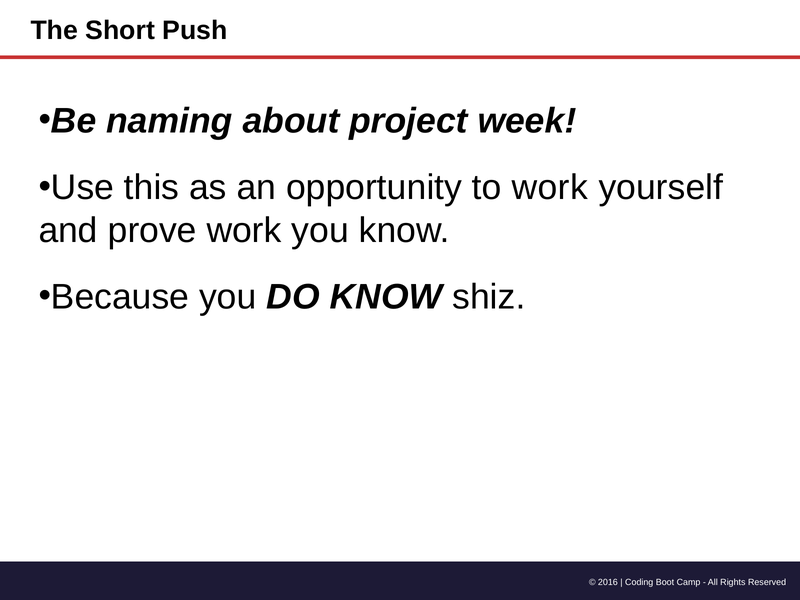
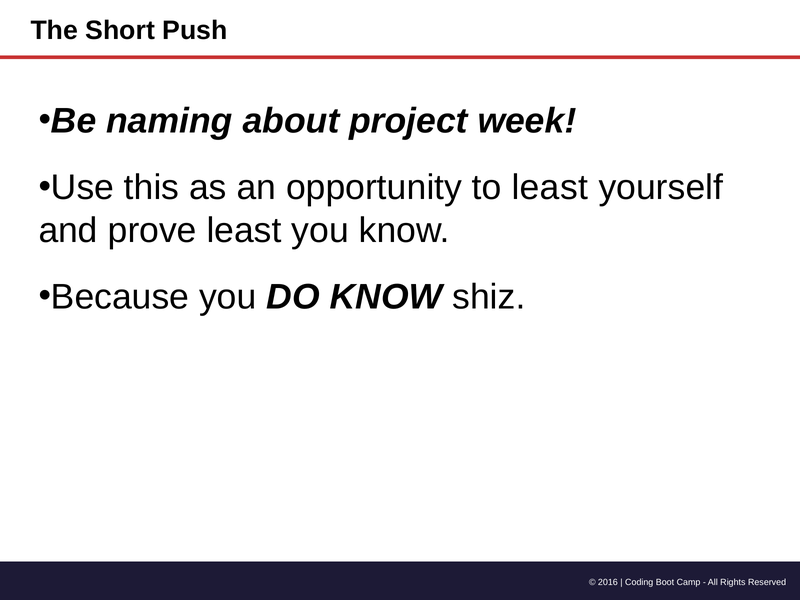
to work: work -> least
prove work: work -> least
